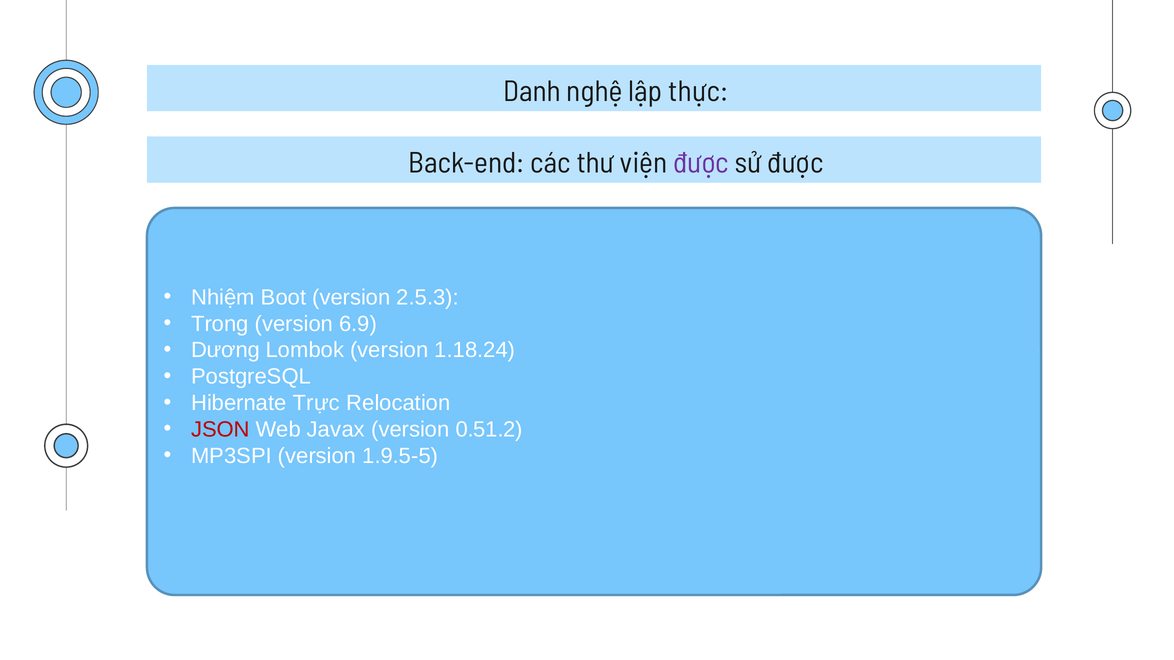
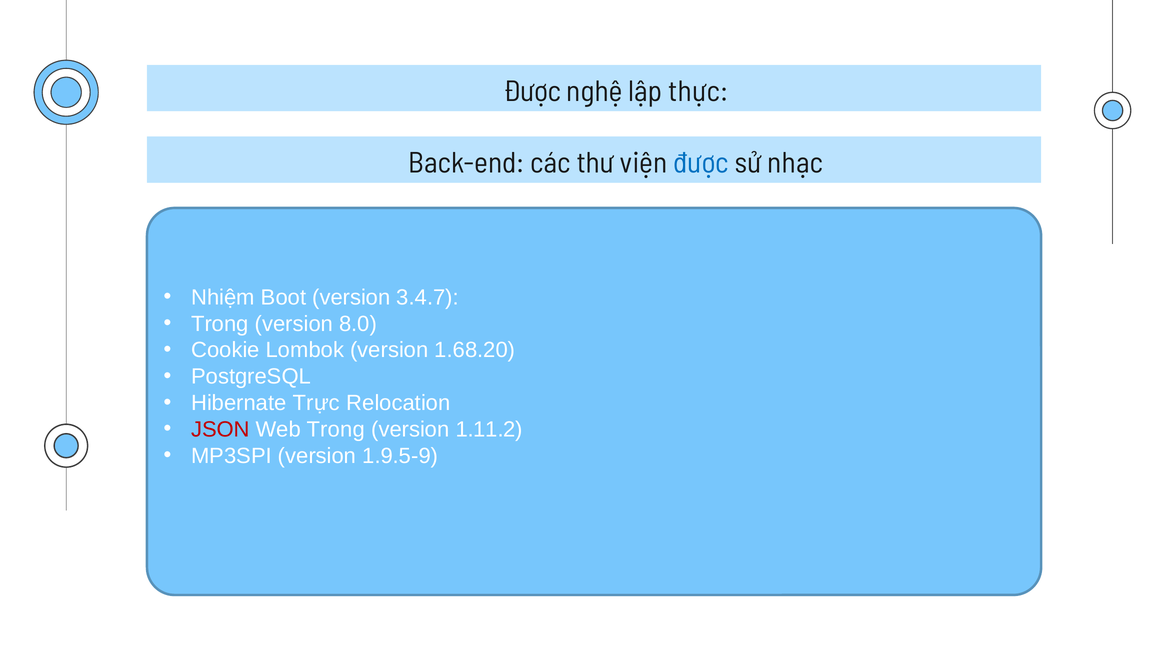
Danh at (532, 91): Danh -> Được
được at (701, 163) colour: purple -> blue
sử được: được -> nhạc
2.5.3: 2.5.3 -> 3.4.7
6.9: 6.9 -> 8.0
Dương: Dương -> Cookie
1.18.24: 1.18.24 -> 1.68.20
Web Javax: Javax -> Trong
0.51.2: 0.51.2 -> 1.11.2
1.9.5-5: 1.9.5-5 -> 1.9.5-9
